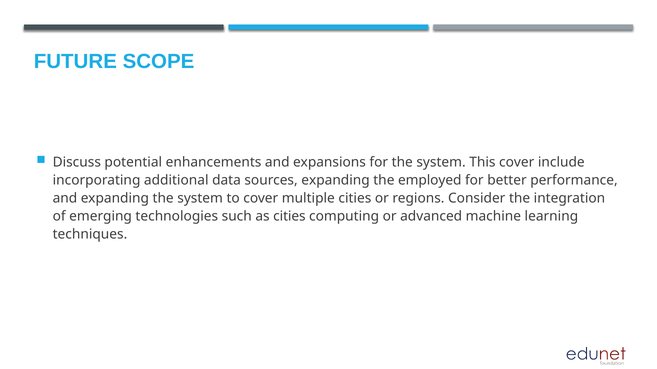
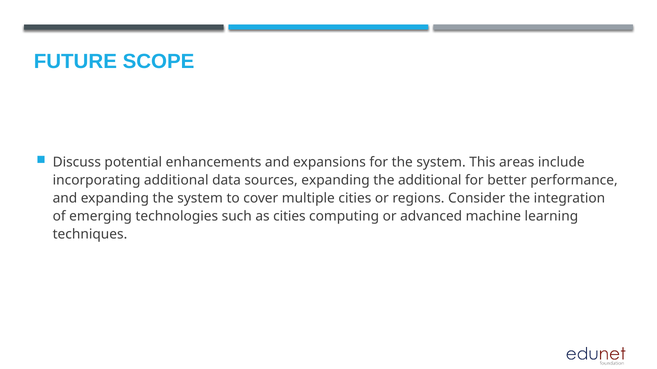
This cover: cover -> areas
the employed: employed -> additional
